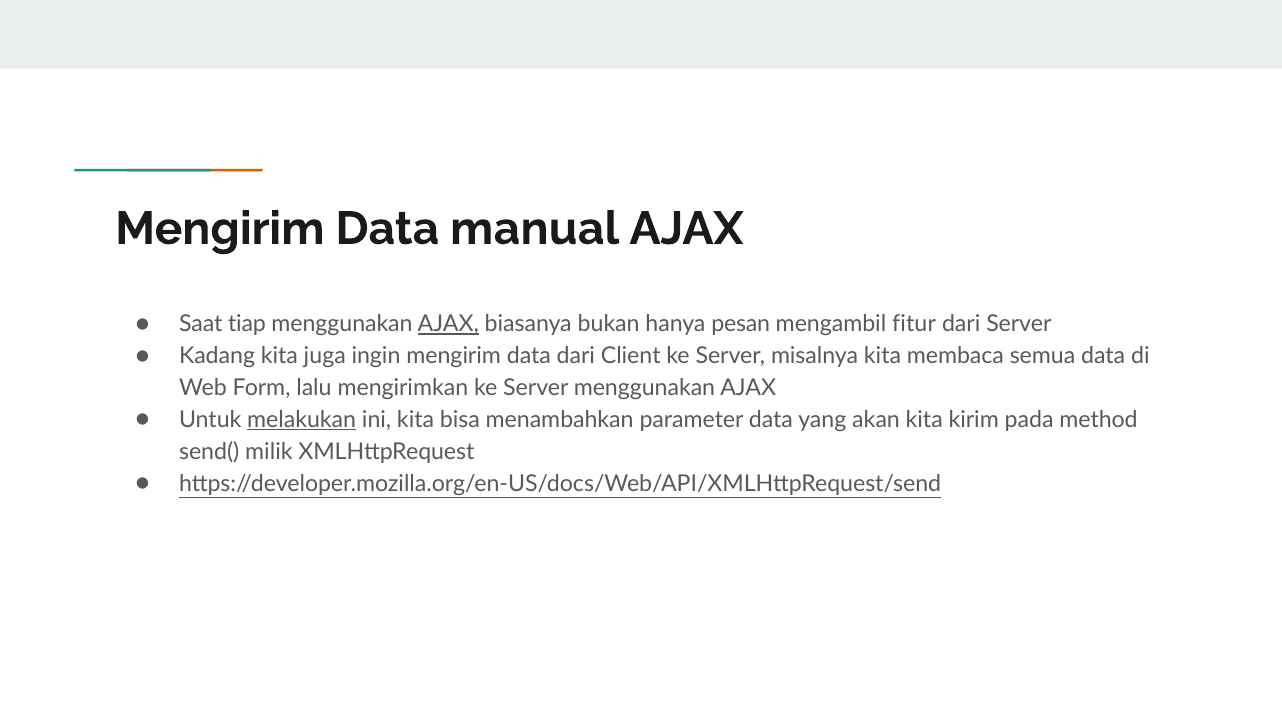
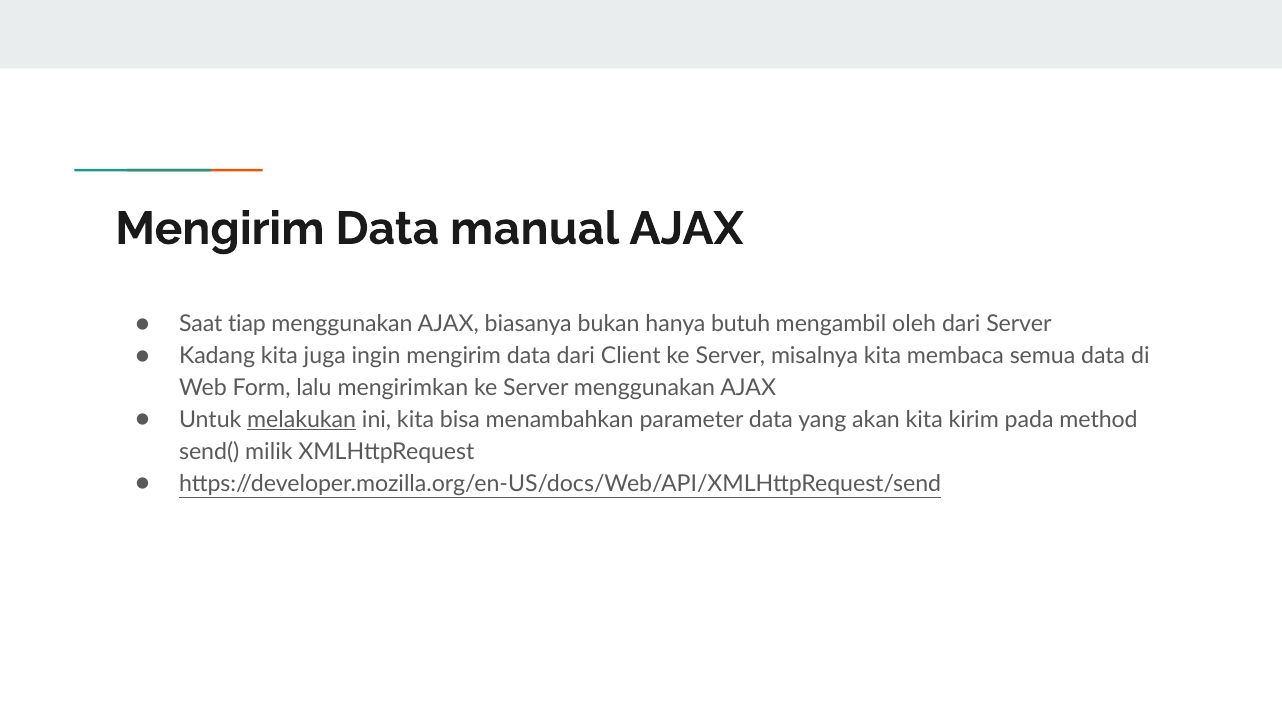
AJAX at (448, 324) underline: present -> none
pesan: pesan -> butuh
fitur: fitur -> oleh
